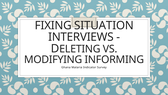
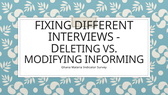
SITUATION: SITUATION -> DIFFERENT
